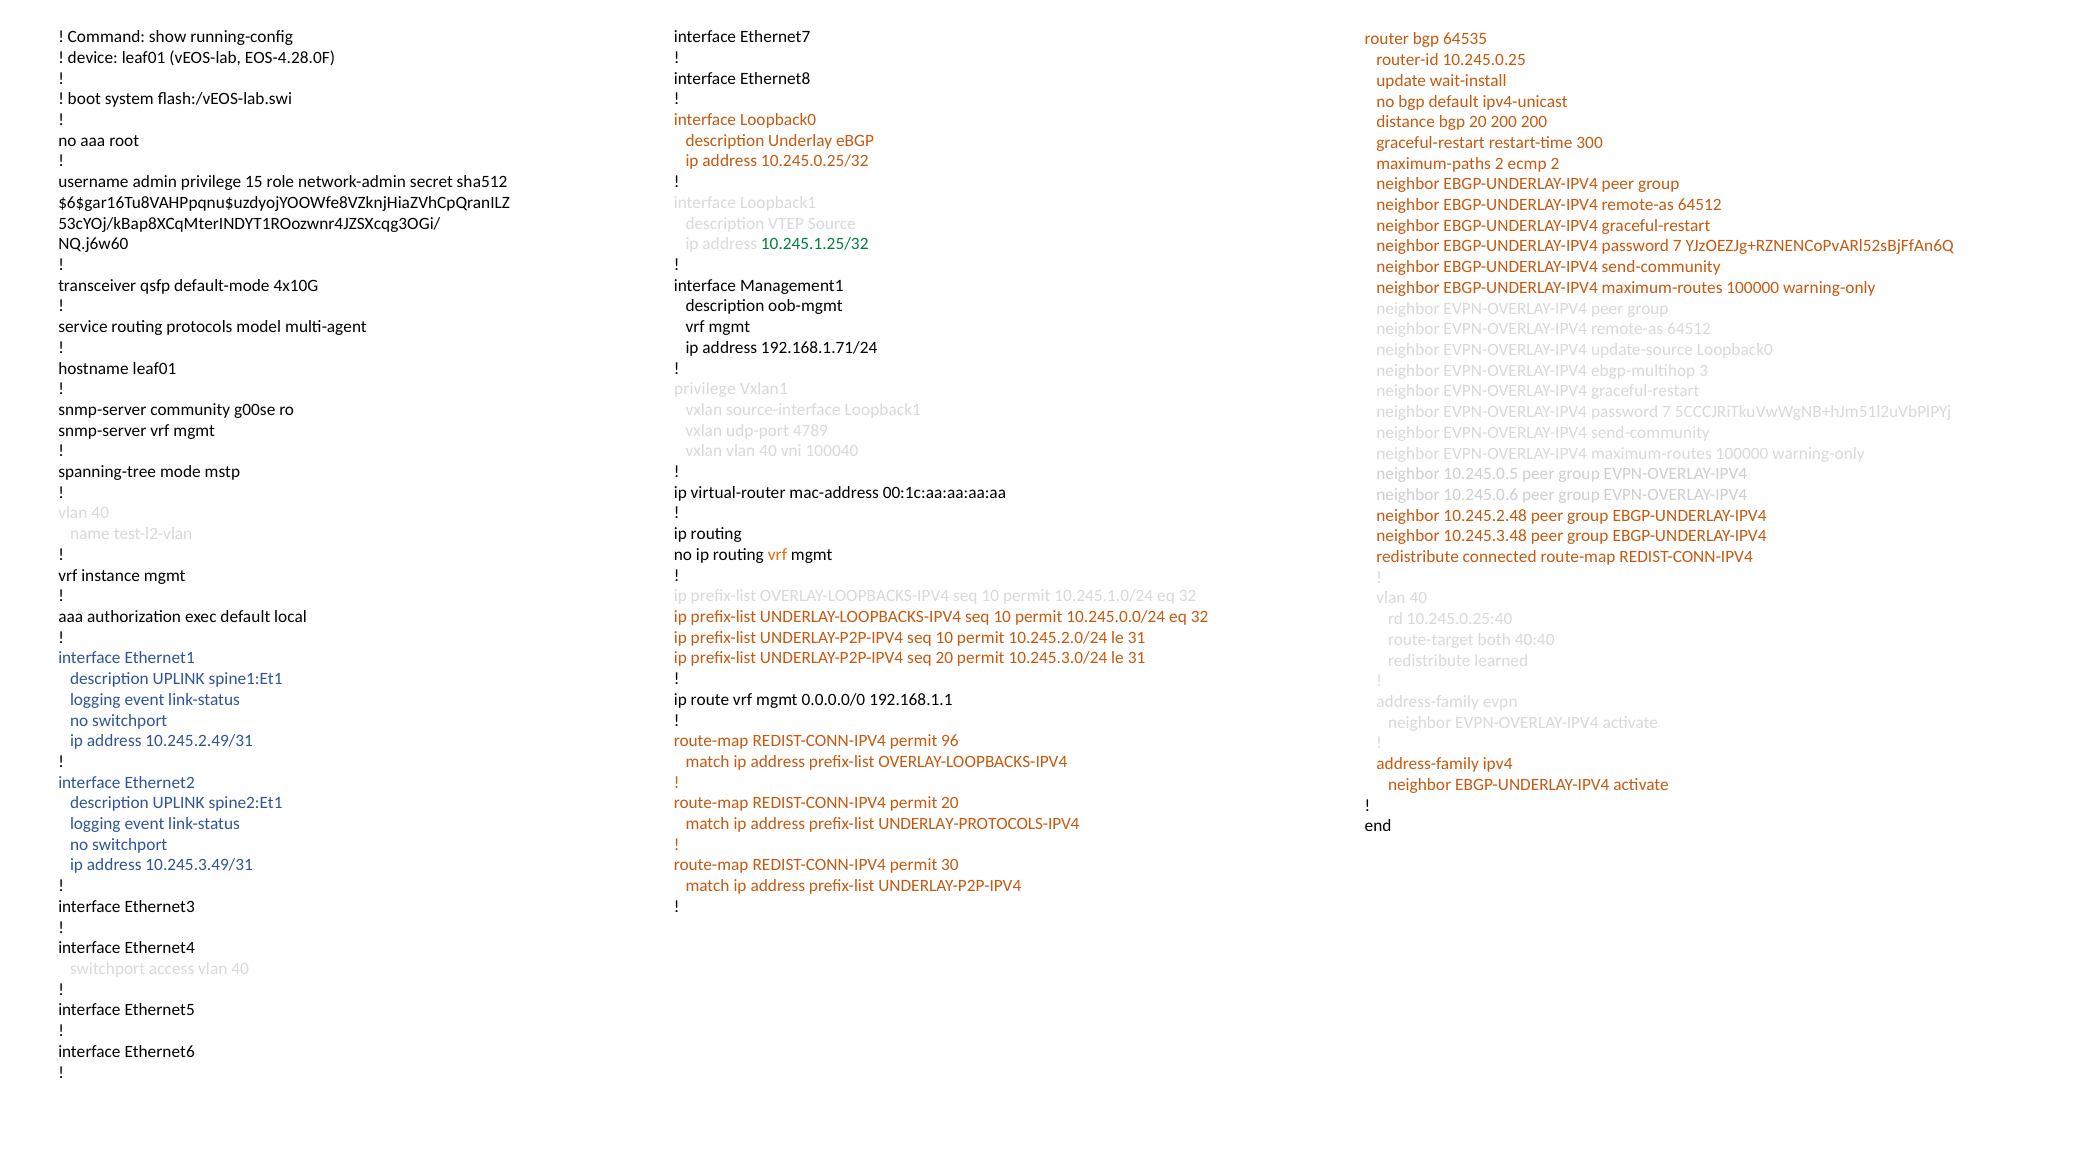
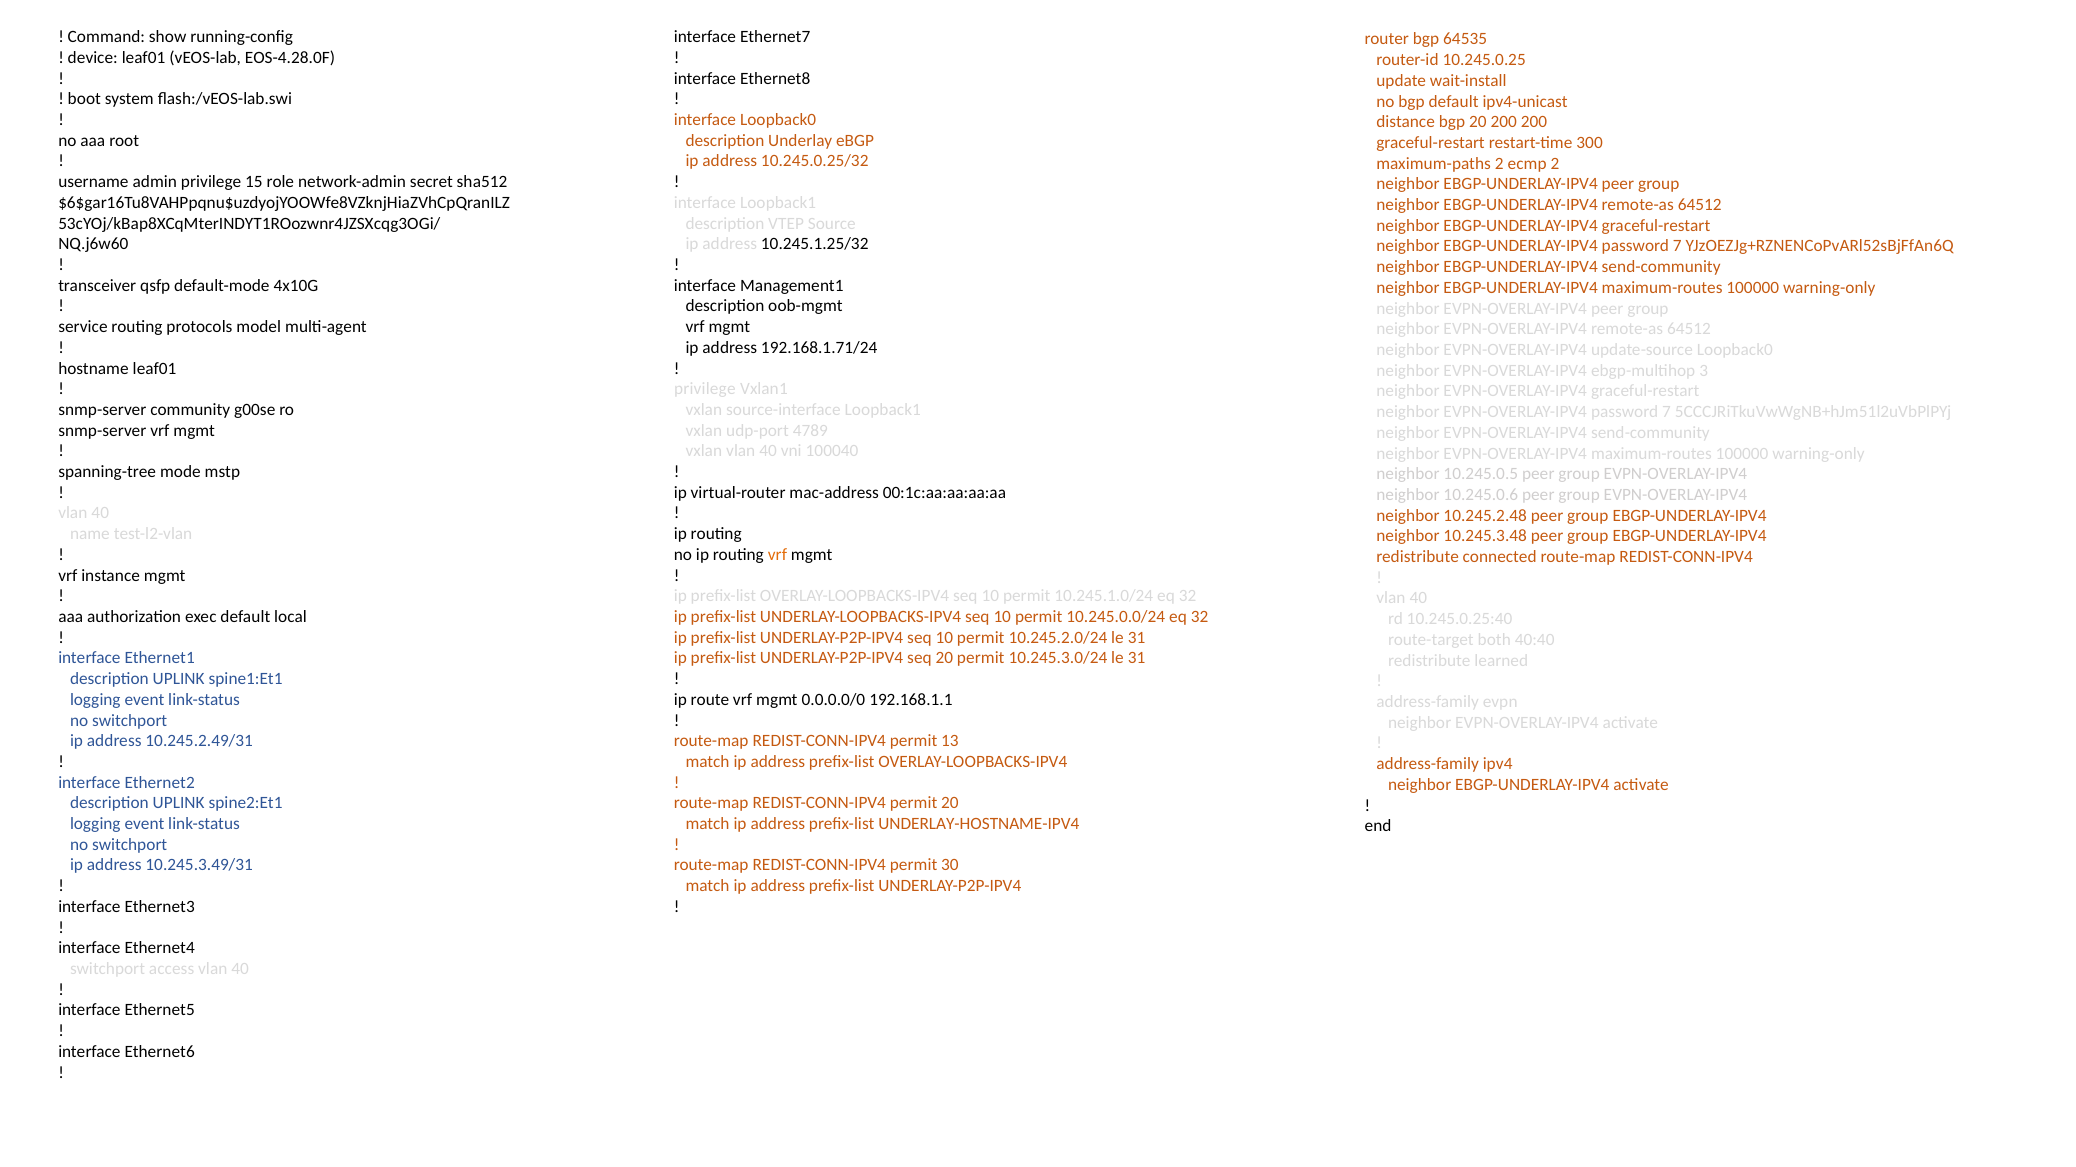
10.245.1.25/32 colour: green -> black
96: 96 -> 13
UNDERLAY-PROTOCOLS-IPV4: UNDERLAY-PROTOCOLS-IPV4 -> UNDERLAY-HOSTNAME-IPV4
